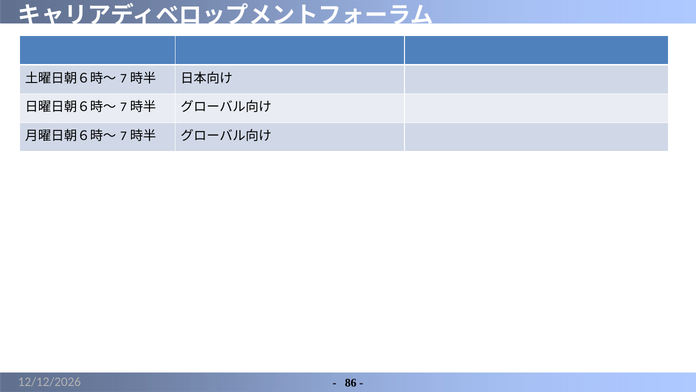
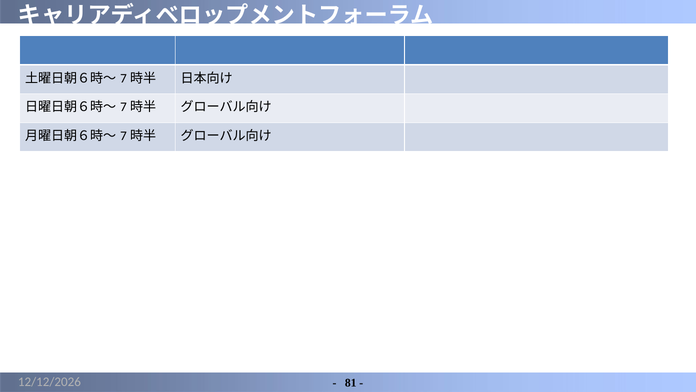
86: 86 -> 81
